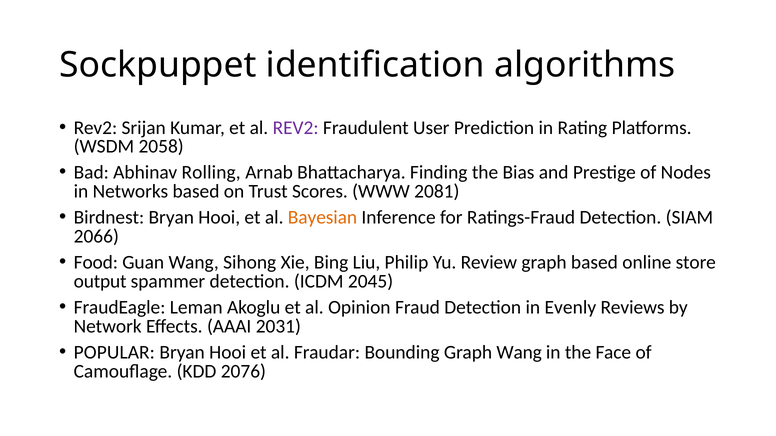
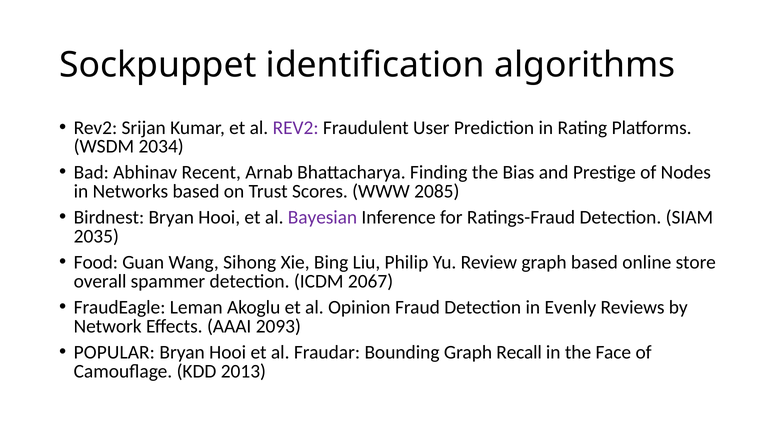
2058: 2058 -> 2034
Rolling: Rolling -> Recent
2081: 2081 -> 2085
Bayesian colour: orange -> purple
2066: 2066 -> 2035
output: output -> overall
2045: 2045 -> 2067
2031: 2031 -> 2093
Graph Wang: Wang -> Recall
2076: 2076 -> 2013
